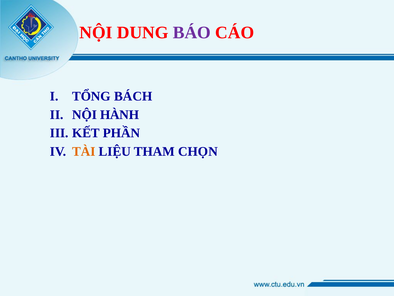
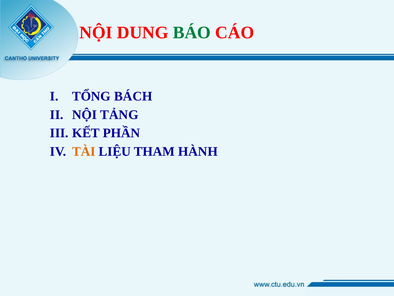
BÁO colour: purple -> green
HÀNH: HÀNH -> TẢNG
CHỌN: CHỌN -> HÀNH
